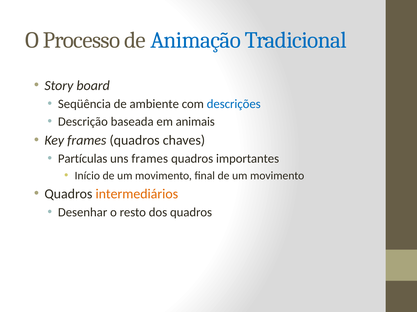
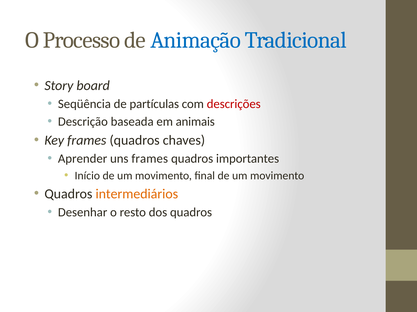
ambiente: ambiente -> partículas
descrições colour: blue -> red
Partículas: Partículas -> Aprender
